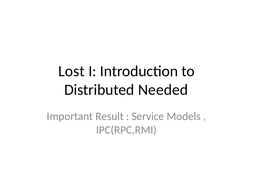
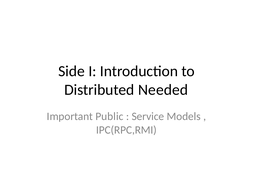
Lost: Lost -> Side
Result: Result -> Public
